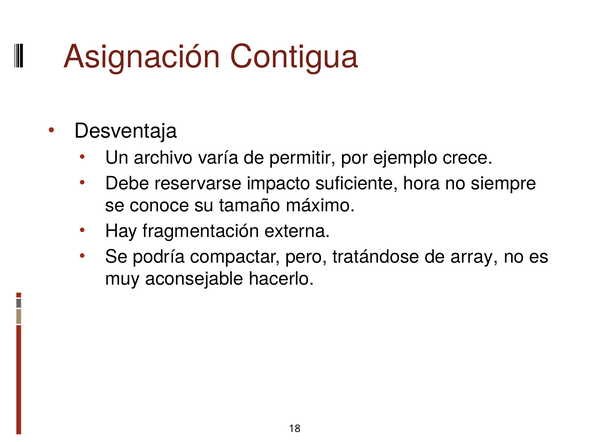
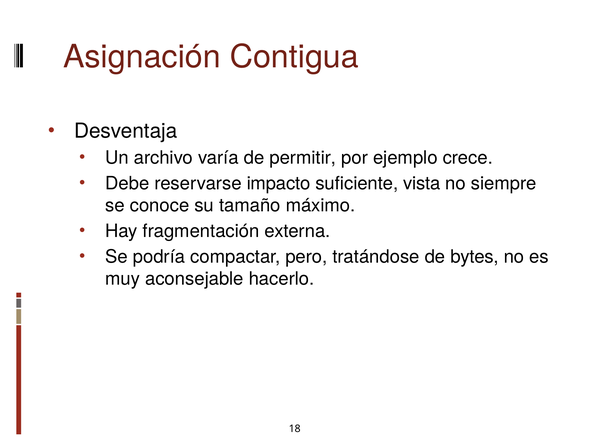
hora: hora -> vista
array: array -> bytes
